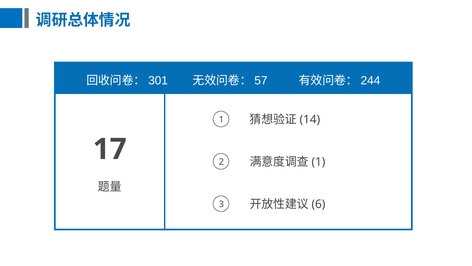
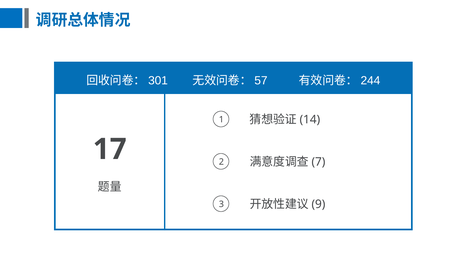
1 at (318, 162): 1 -> 7
6: 6 -> 9
